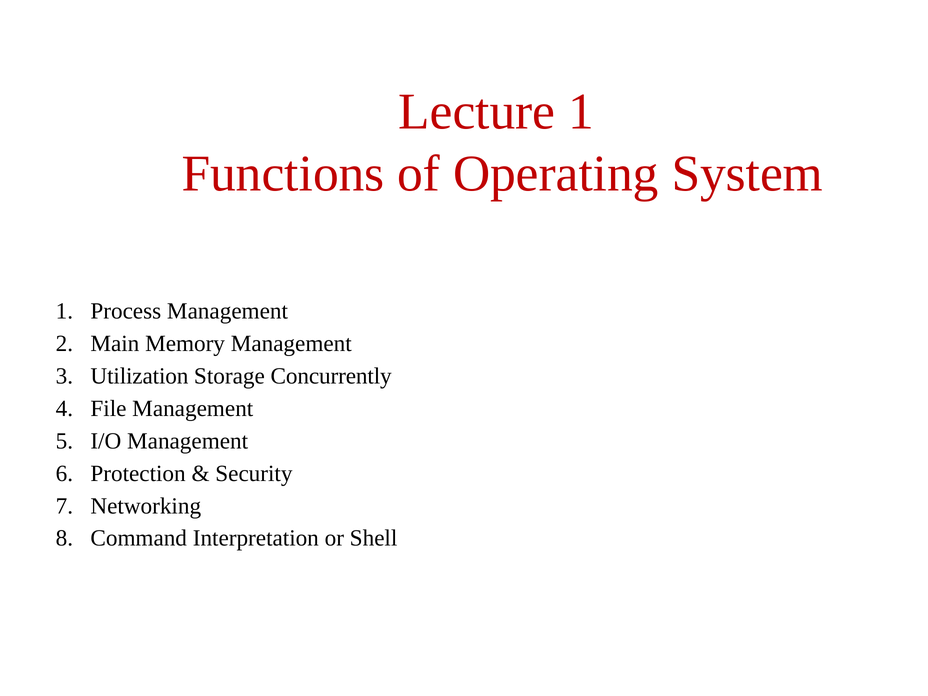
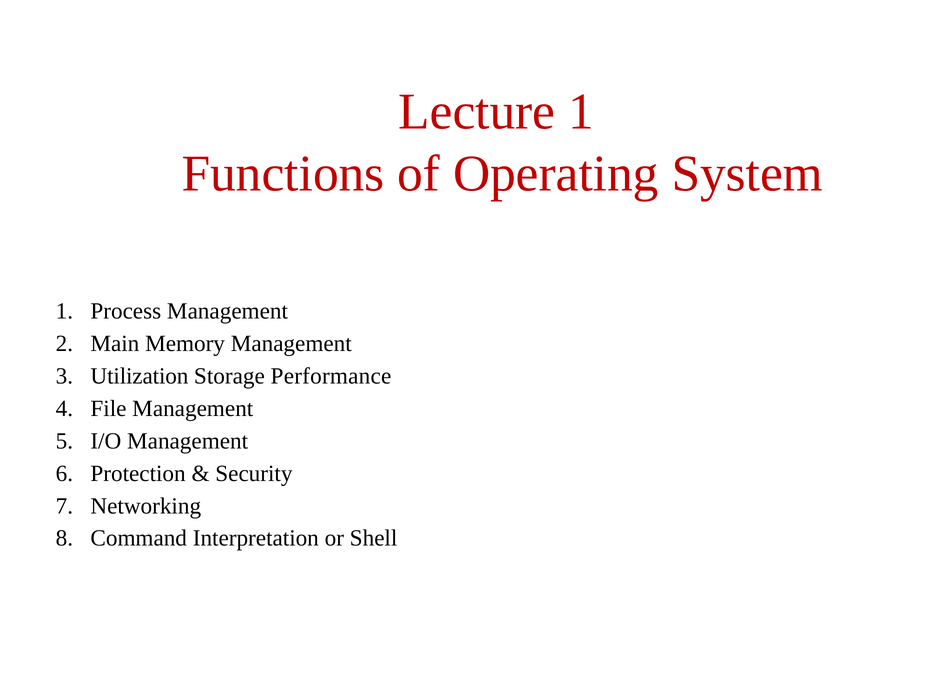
Concurrently: Concurrently -> Performance
